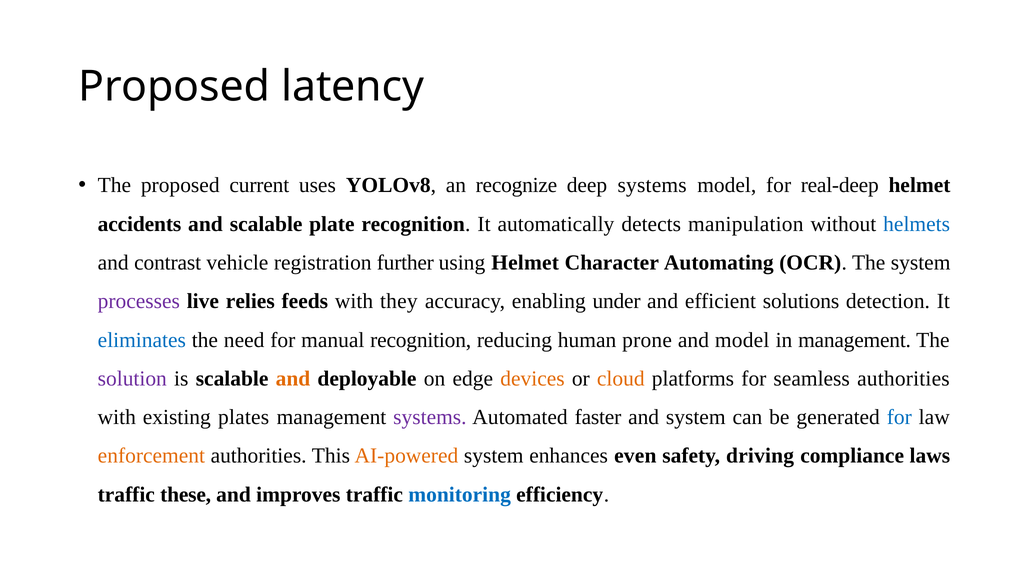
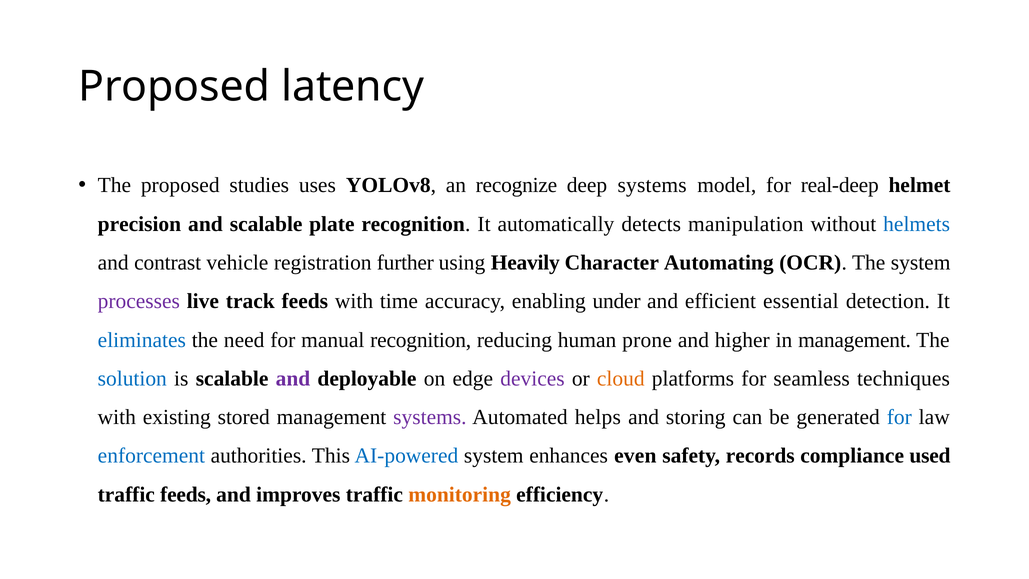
current: current -> studies
accidents: accidents -> precision
using Helmet: Helmet -> Heavily
relies: relies -> track
they: they -> time
solutions: solutions -> essential
and model: model -> higher
solution colour: purple -> blue
and at (293, 378) colour: orange -> purple
devices colour: orange -> purple
seamless authorities: authorities -> techniques
plates: plates -> stored
faster: faster -> helps
and system: system -> storing
enforcement colour: orange -> blue
AI-powered colour: orange -> blue
driving: driving -> records
laws: laws -> used
traffic these: these -> feeds
monitoring colour: blue -> orange
